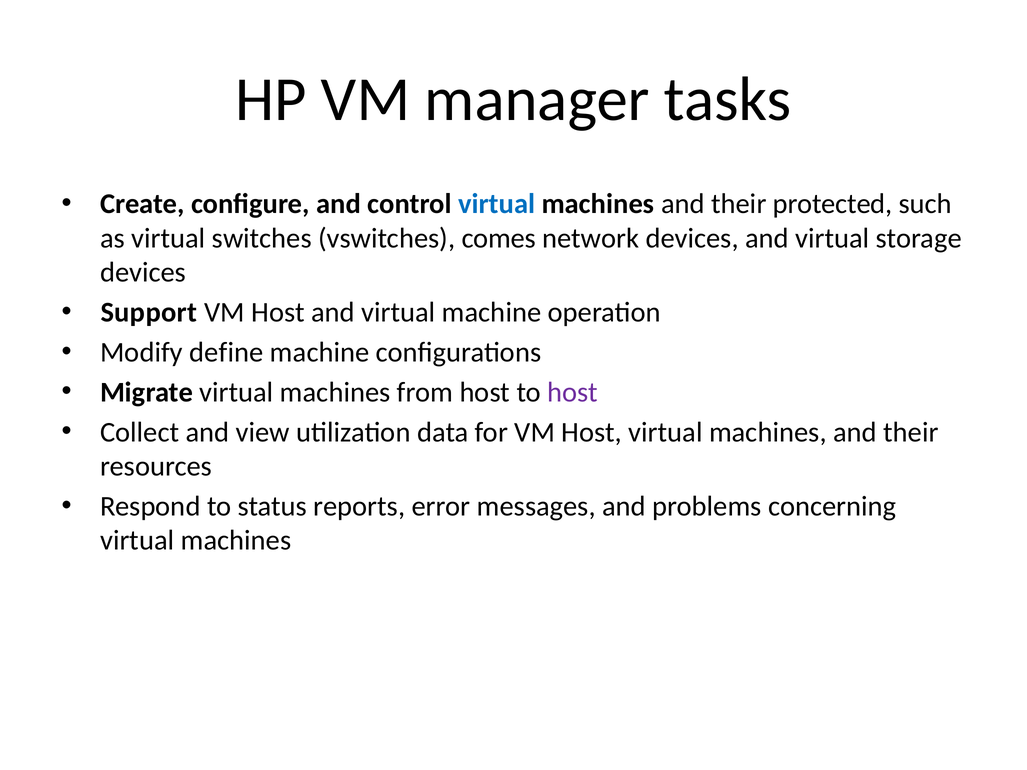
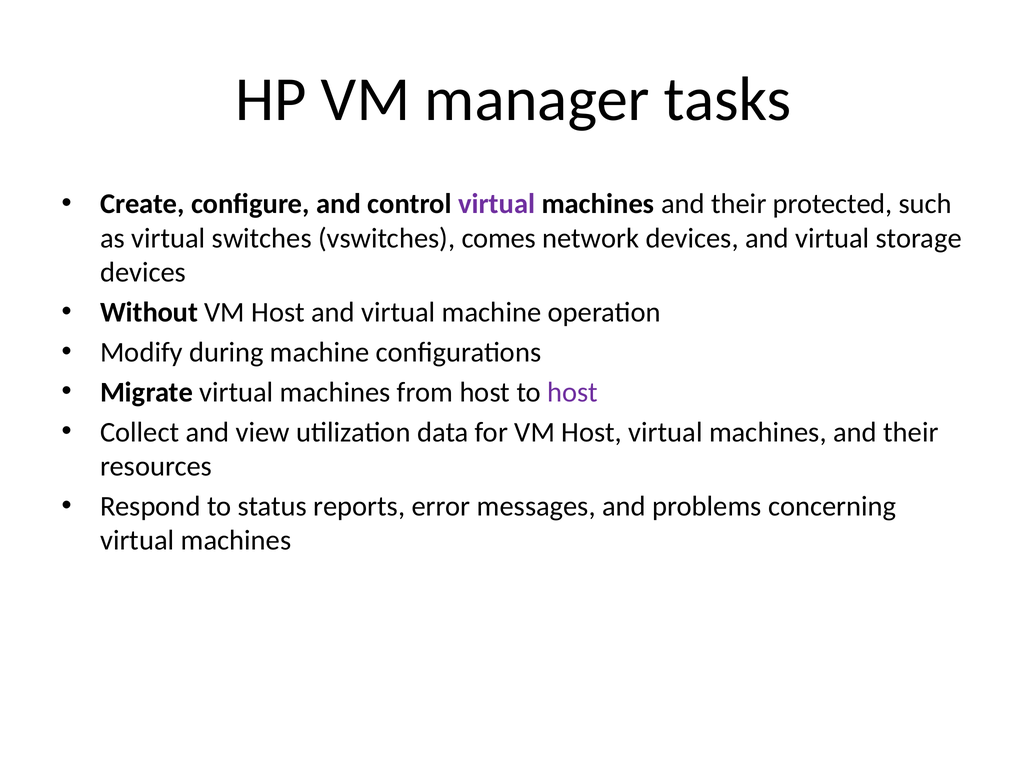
virtual at (497, 204) colour: blue -> purple
Support: Support -> Without
define: define -> during
